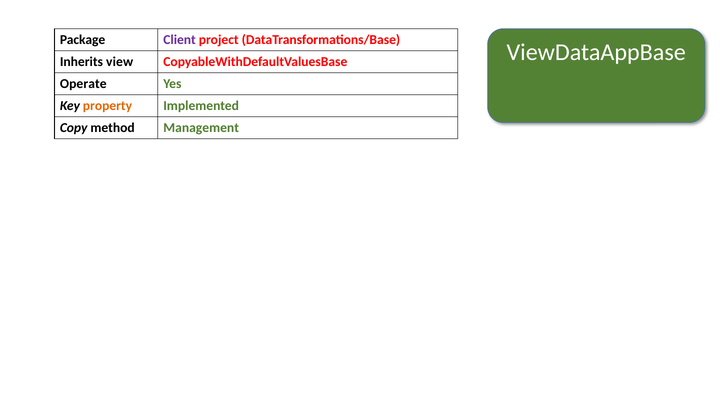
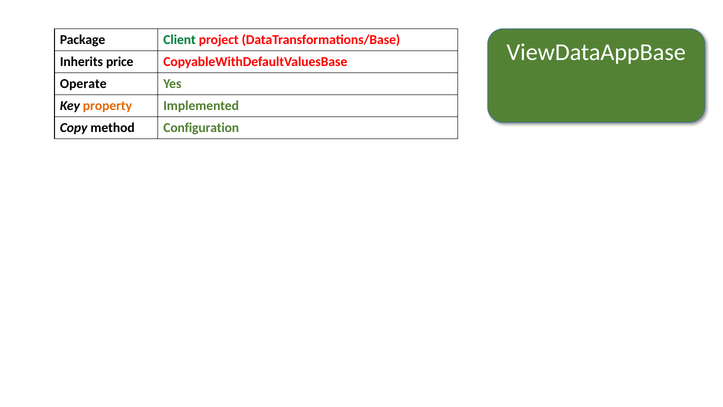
Client colour: purple -> green
view: view -> price
Management: Management -> Configuration
